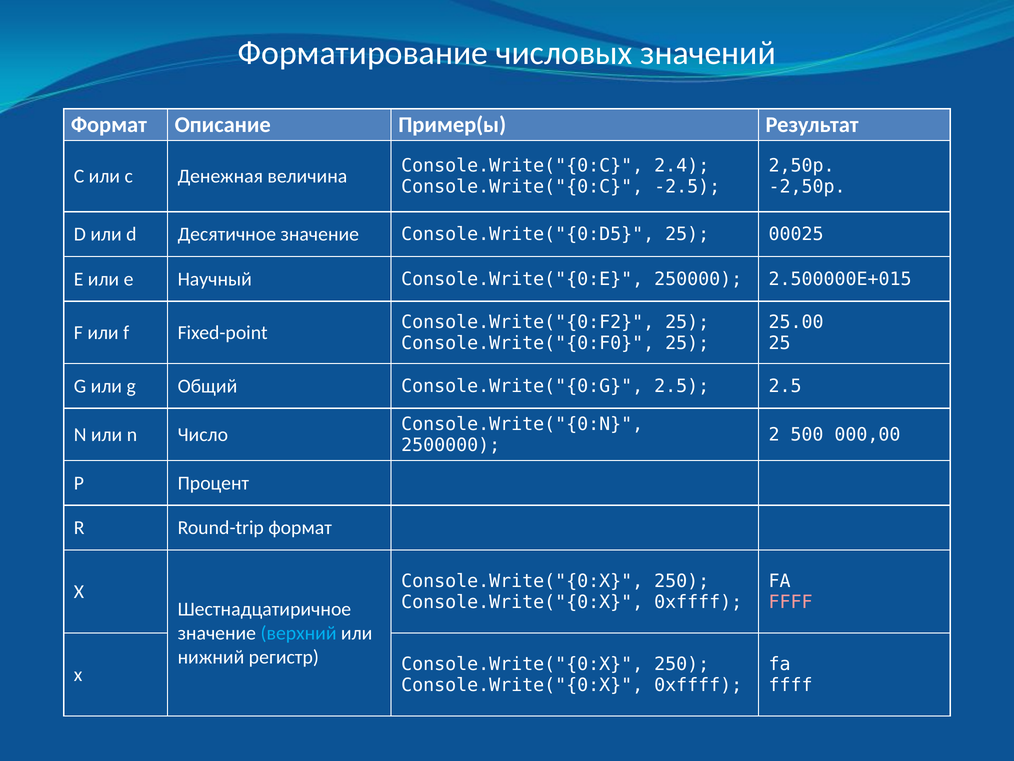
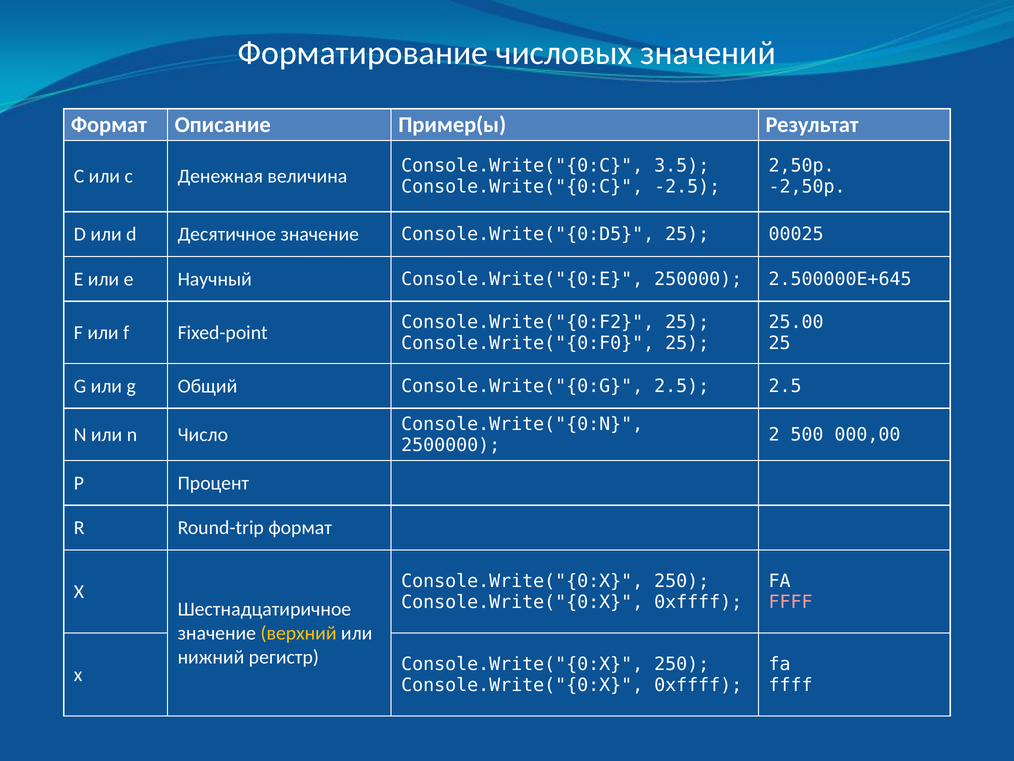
2.4: 2.4 -> 3.5
2.500000E+015: 2.500000E+015 -> 2.500000E+645
верхний colour: light blue -> yellow
